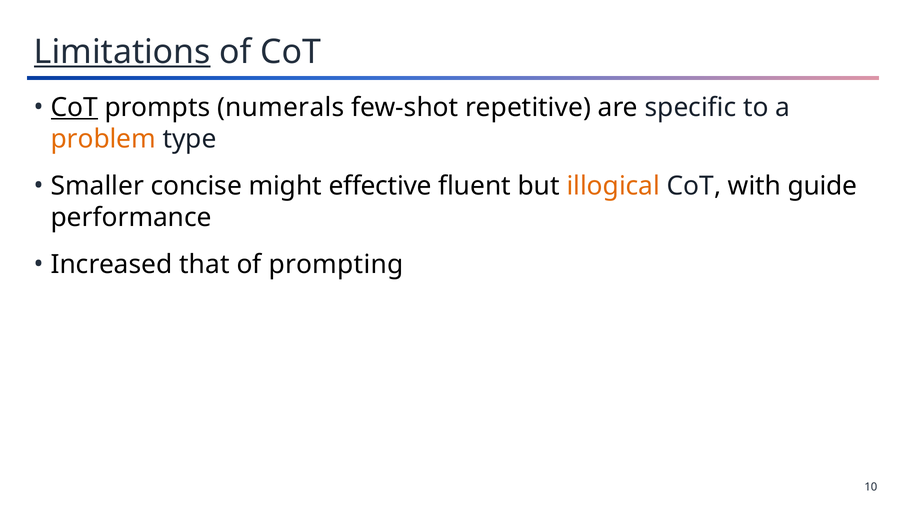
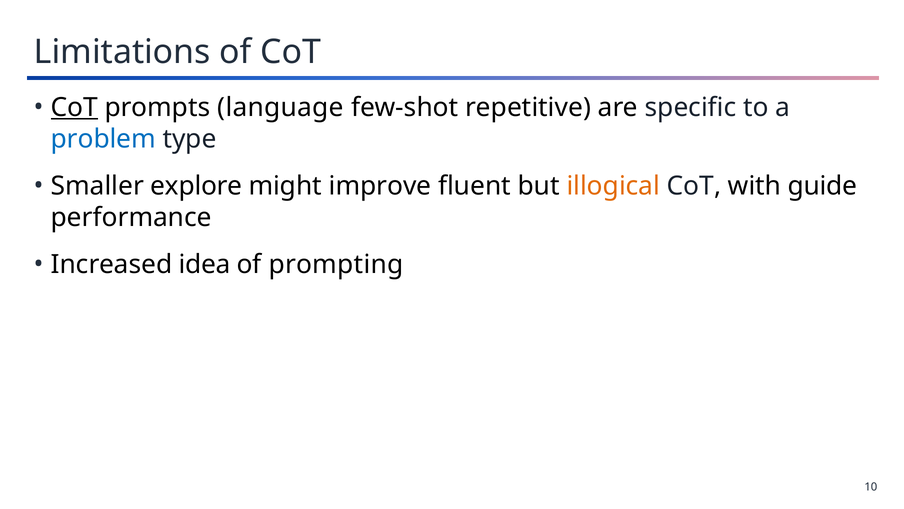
Limitations underline: present -> none
numerals: numerals -> language
problem colour: orange -> blue
concise: concise -> explore
effective: effective -> improve
that: that -> idea
